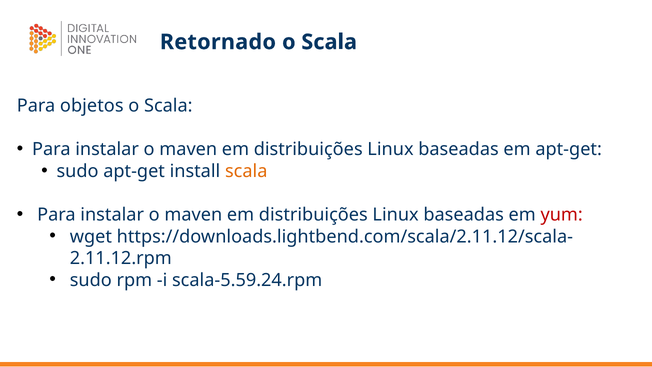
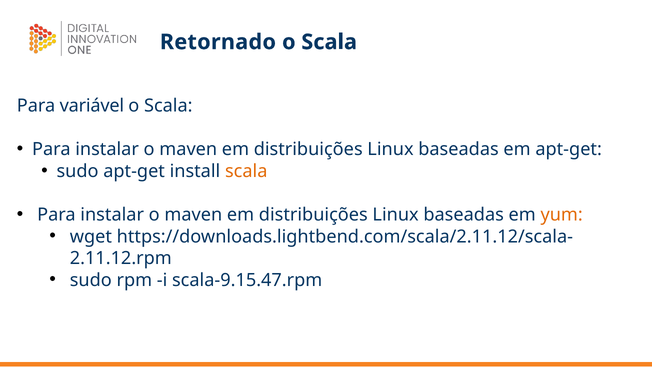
objetos: objetos -> variável
yum colour: red -> orange
scala-5.59.24.rpm: scala-5.59.24.rpm -> scala-9.15.47.rpm
